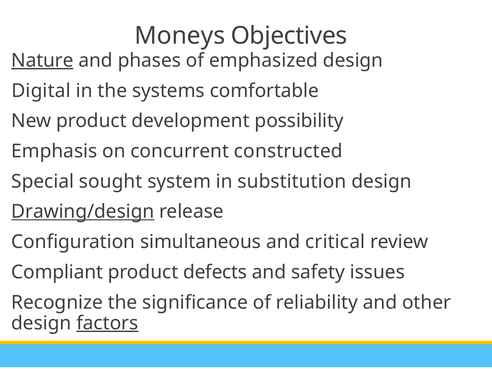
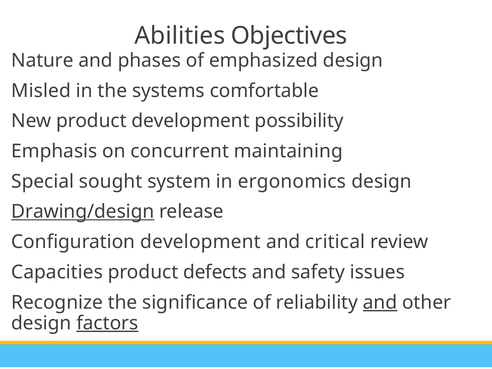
Moneys: Moneys -> Abilities
Nature underline: present -> none
Digital: Digital -> Misled
constructed: constructed -> maintaining
substitution: substitution -> ergonomics
Configuration simultaneous: simultaneous -> development
Compliant: Compliant -> Capacities
and at (380, 302) underline: none -> present
